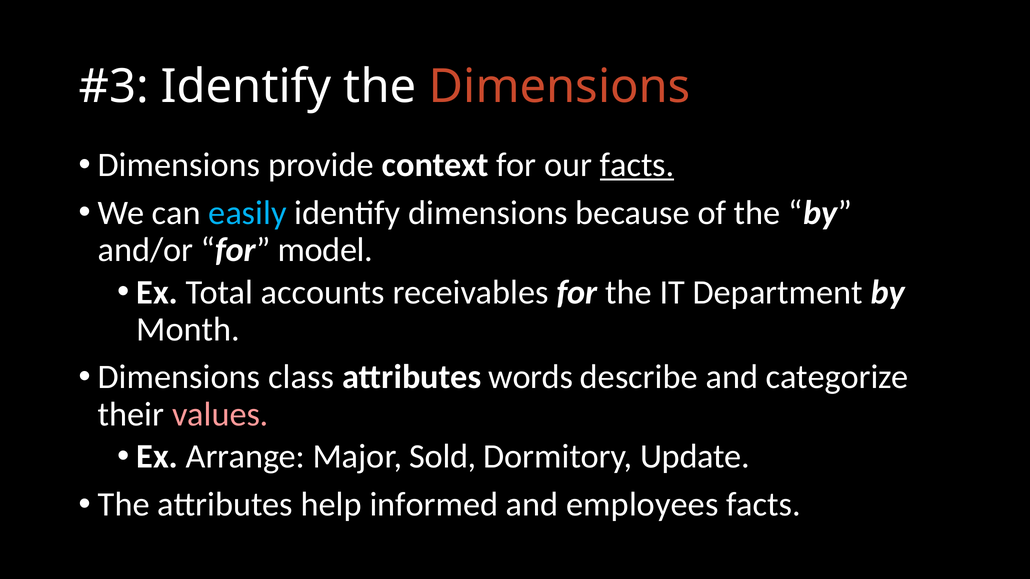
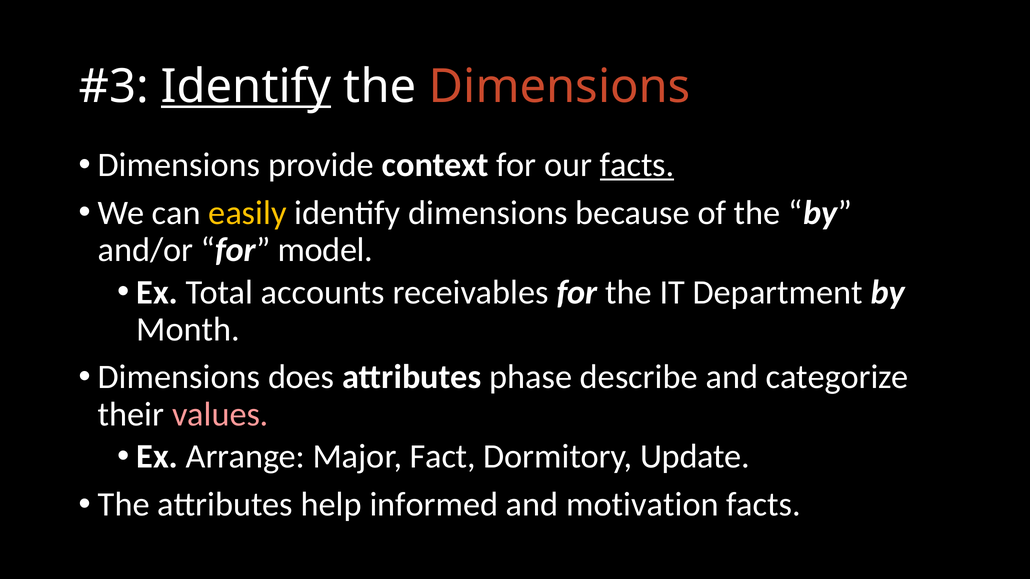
Identify at (246, 87) underline: none -> present
easily colour: light blue -> yellow
class: class -> does
words: words -> phase
Sold: Sold -> Fact
employees: employees -> motivation
